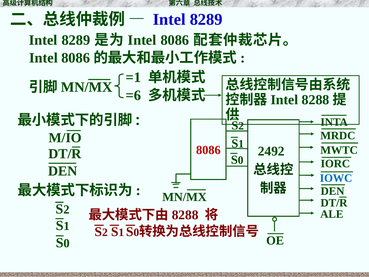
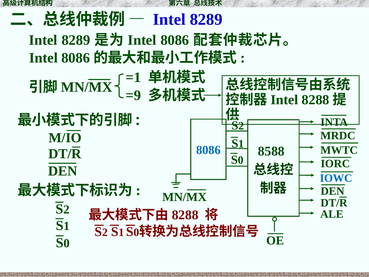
=6: =6 -> =9
8086 at (208, 150) colour: red -> blue
2492: 2492 -> 8588
